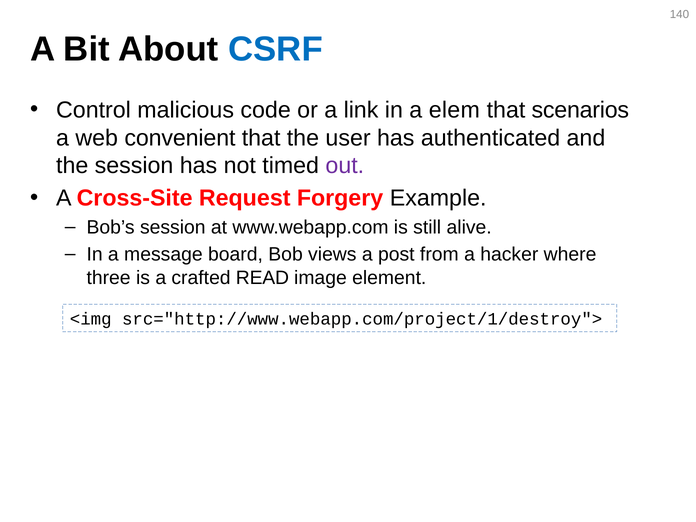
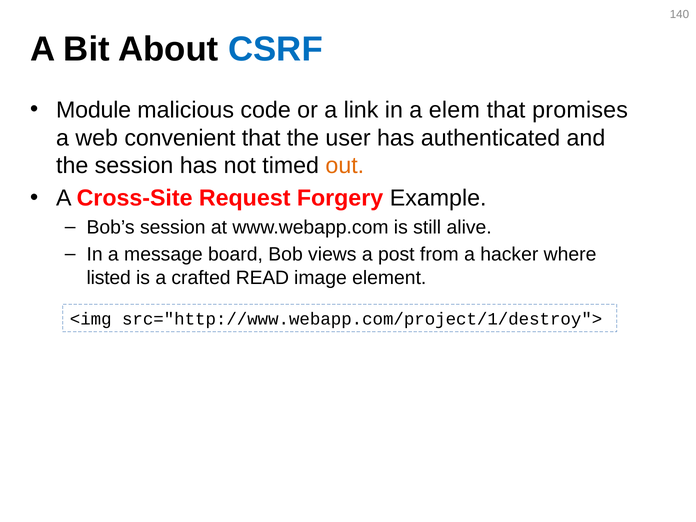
Control: Control -> Module
scenarios: scenarios -> promises
out colour: purple -> orange
three: three -> listed
